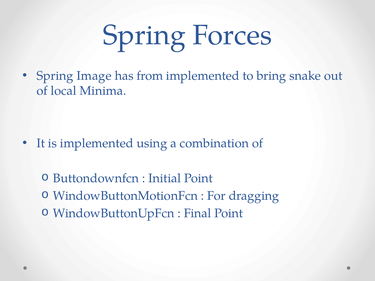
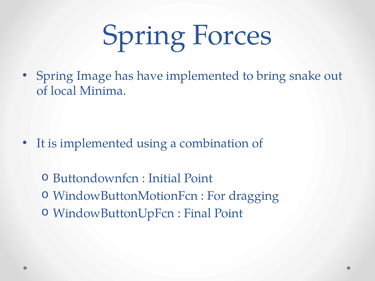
from: from -> have
